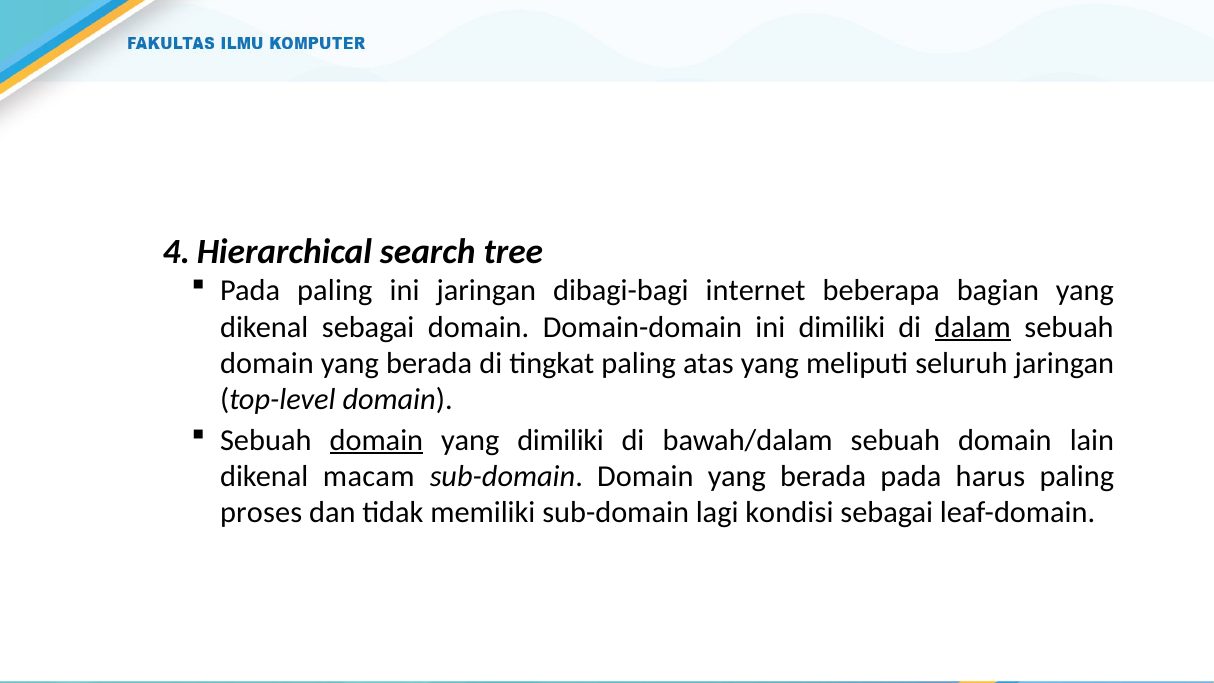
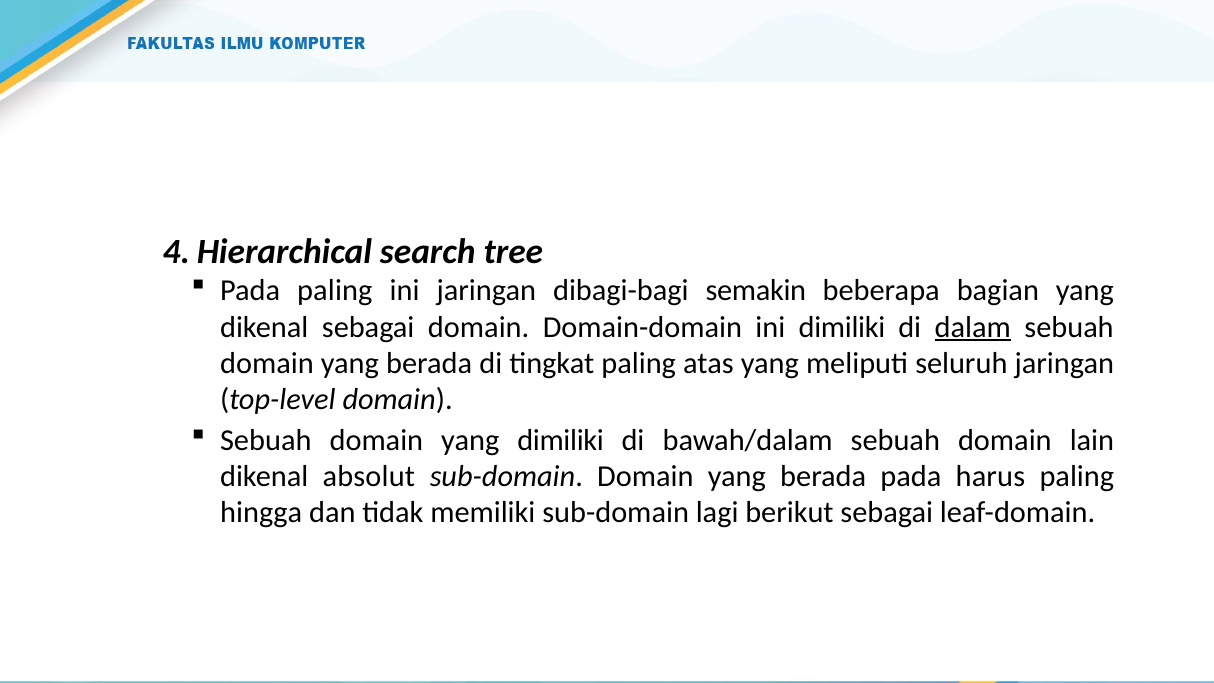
internet: internet -> semakin
domain at (376, 440) underline: present -> none
macam: macam -> absolut
proses: proses -> hingga
kondisi: kondisi -> berikut
